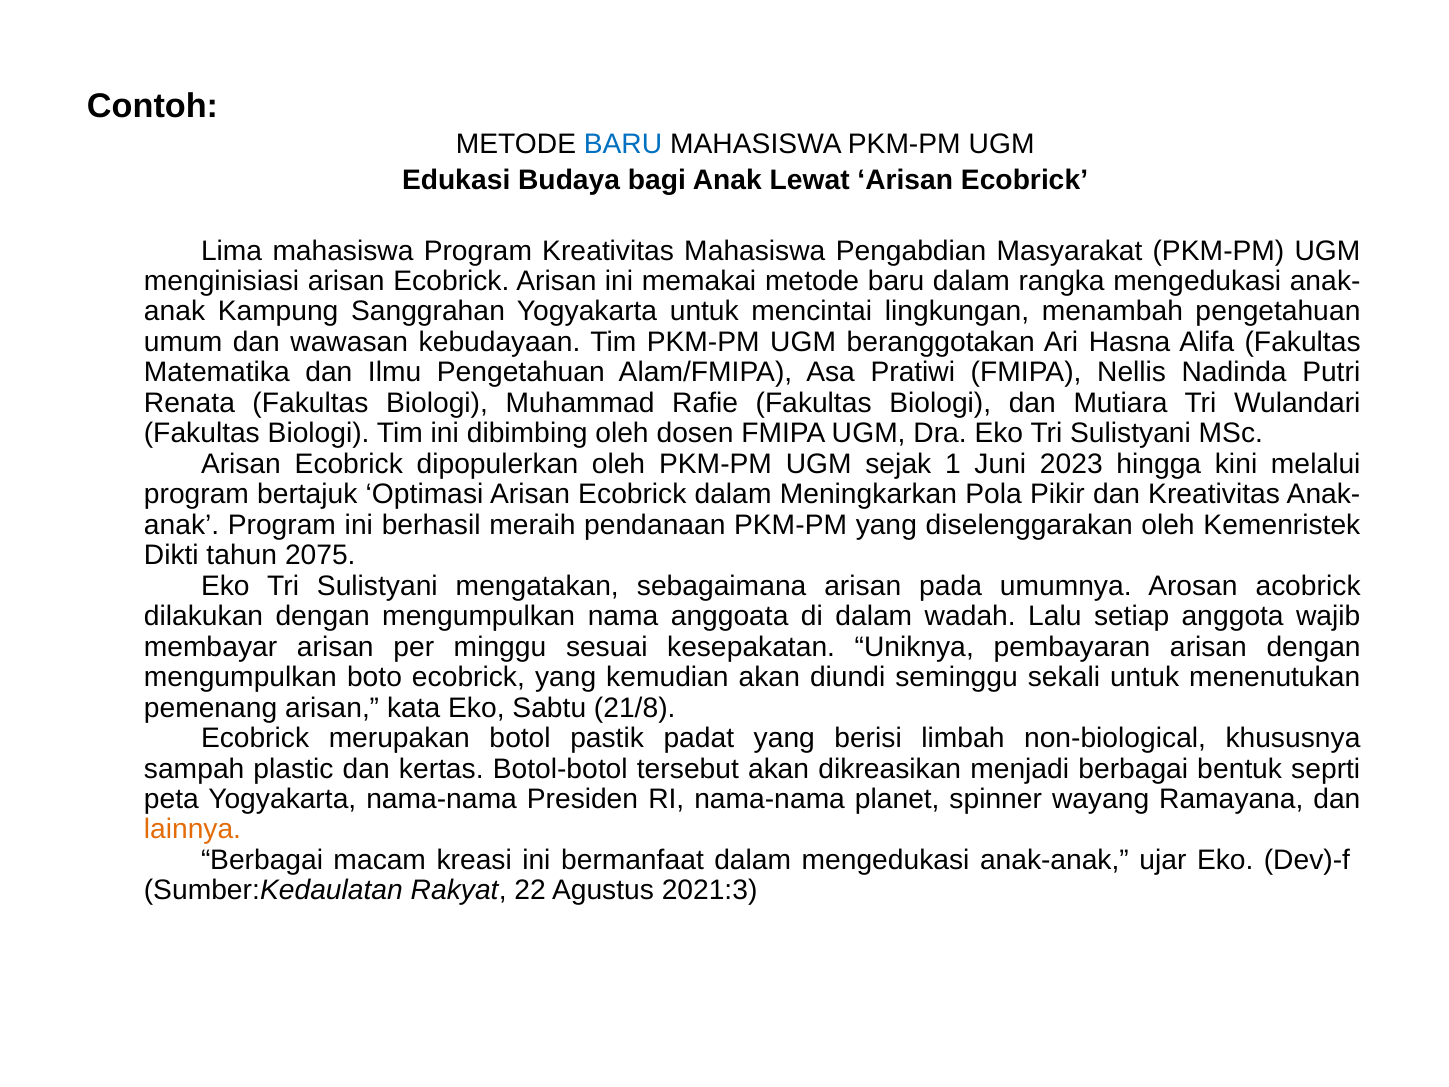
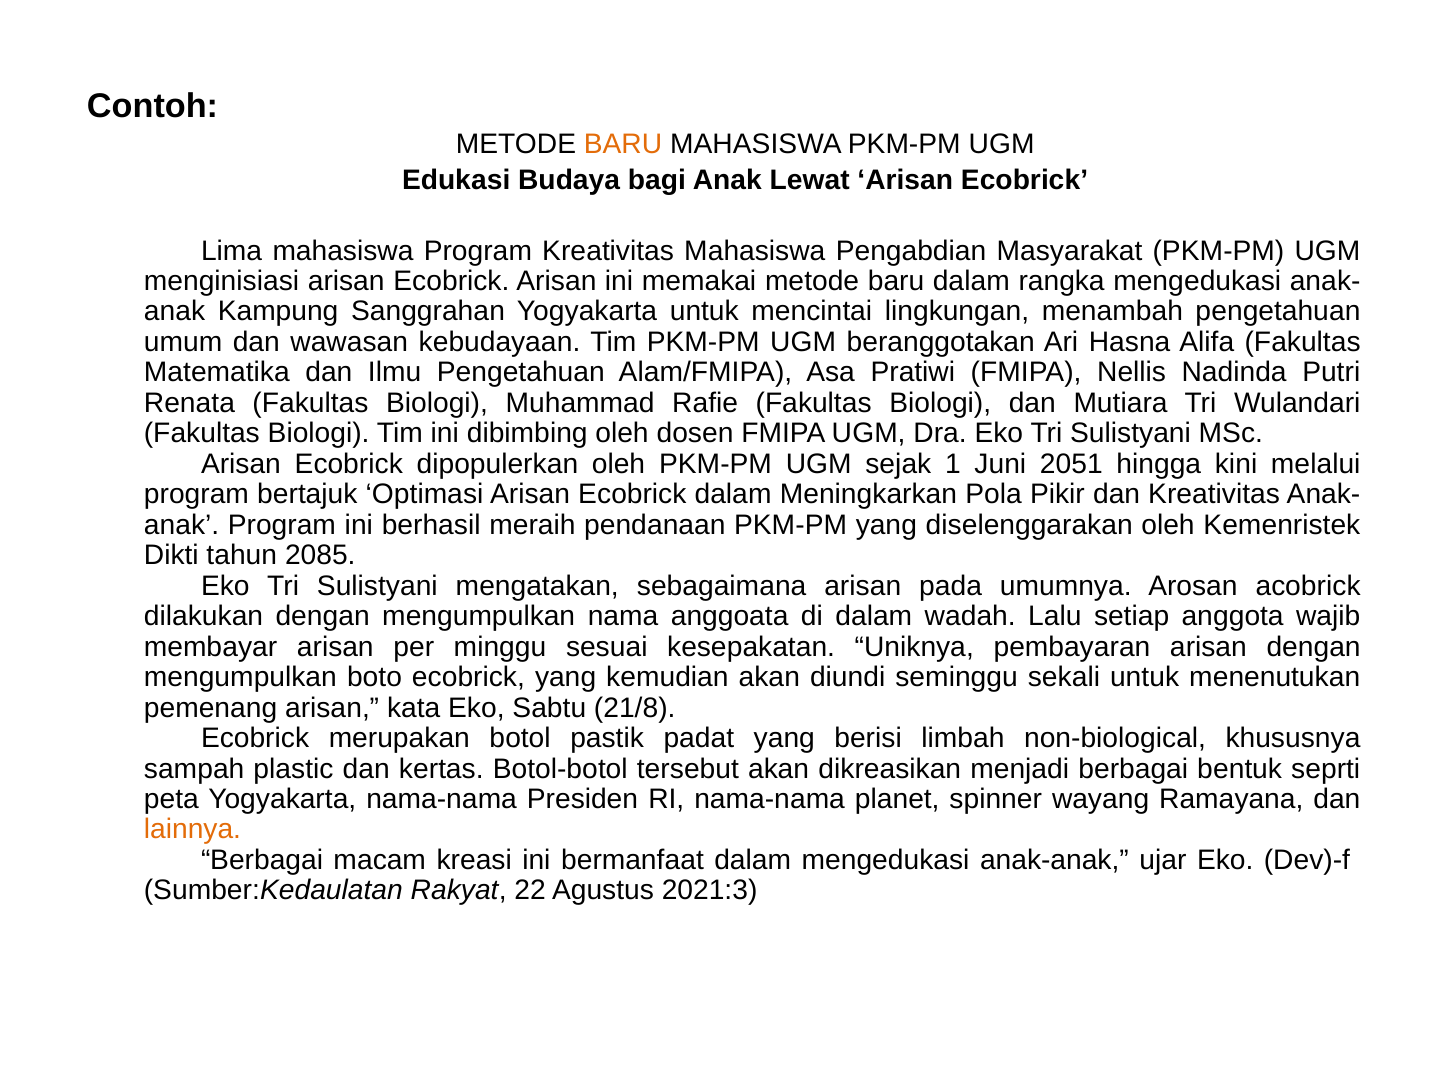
BARU at (623, 144) colour: blue -> orange
2023: 2023 -> 2051
2075: 2075 -> 2085
